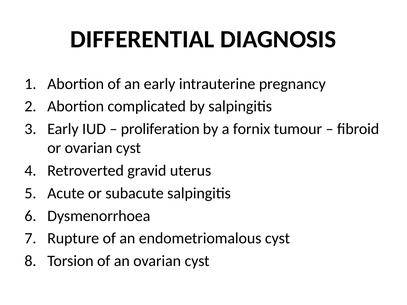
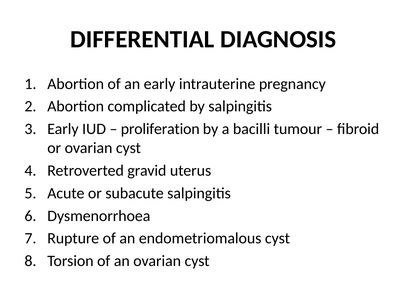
fornix: fornix -> bacilli
